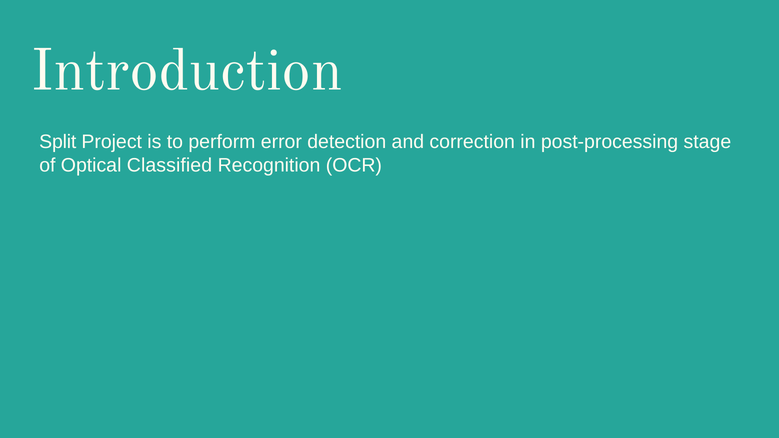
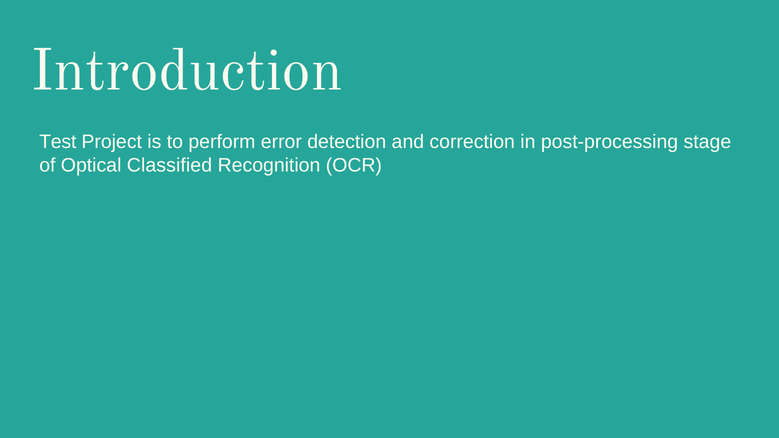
Split: Split -> Test
